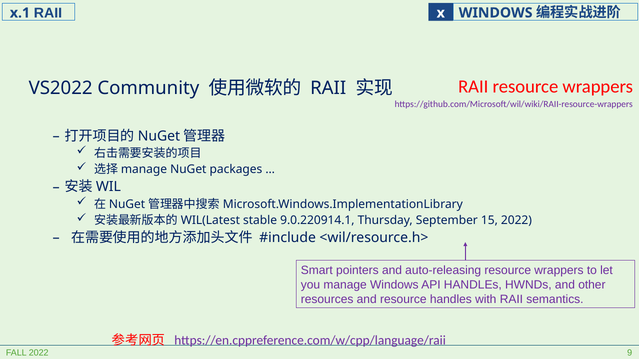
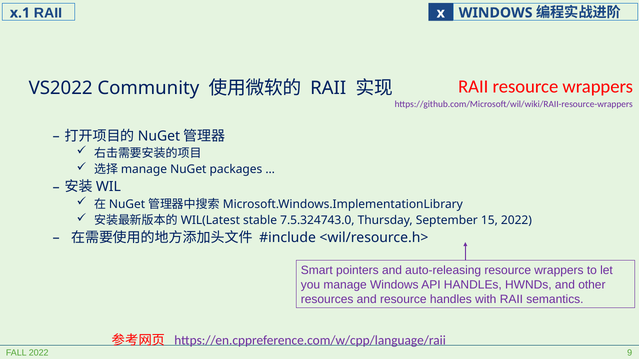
9.0.220914.1: 9.0.220914.1 -> 7.5.324743.0
